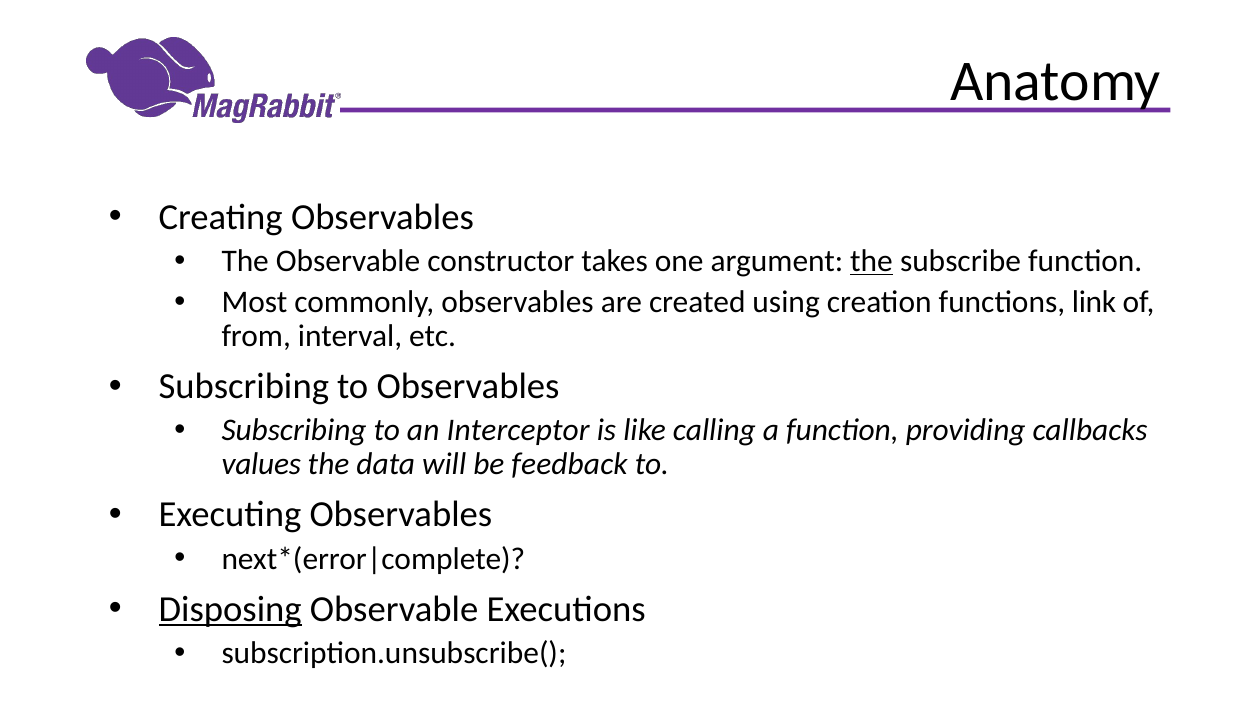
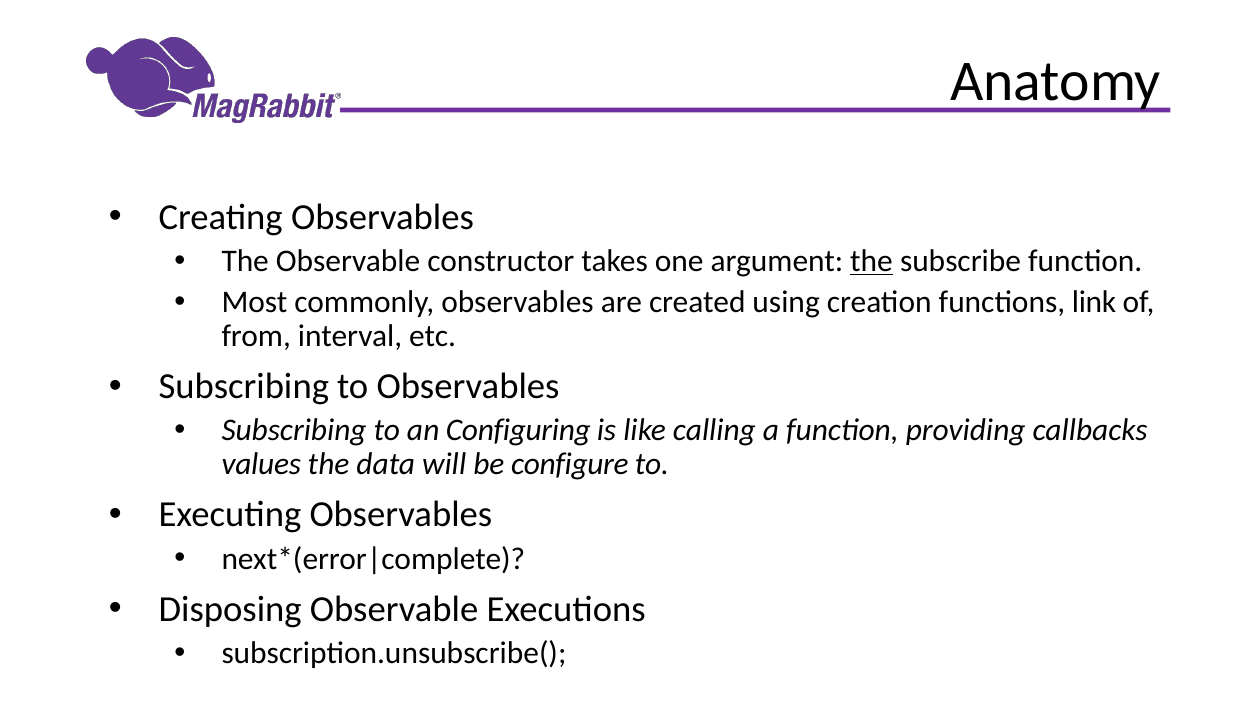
Interceptor: Interceptor -> Configuring
feedback: feedback -> configure
Disposing underline: present -> none
